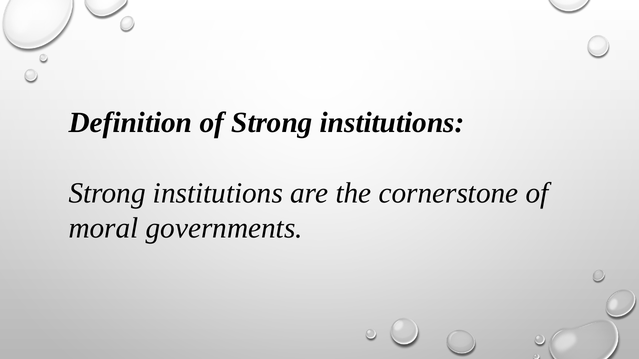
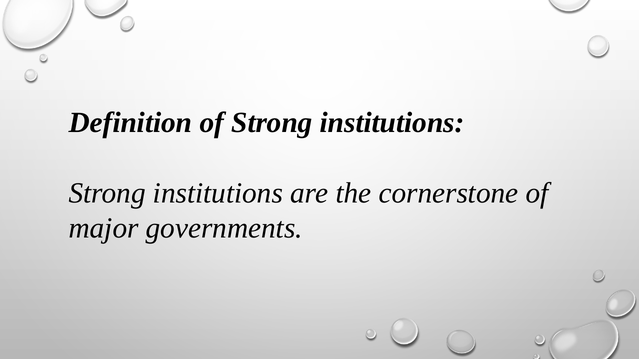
moral: moral -> major
